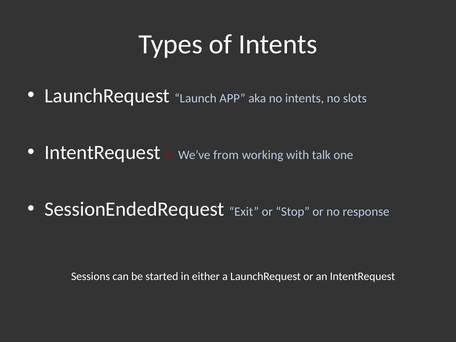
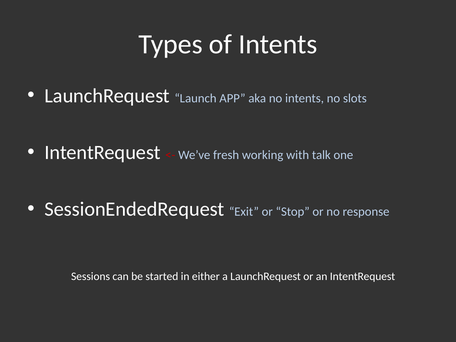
from: from -> fresh
